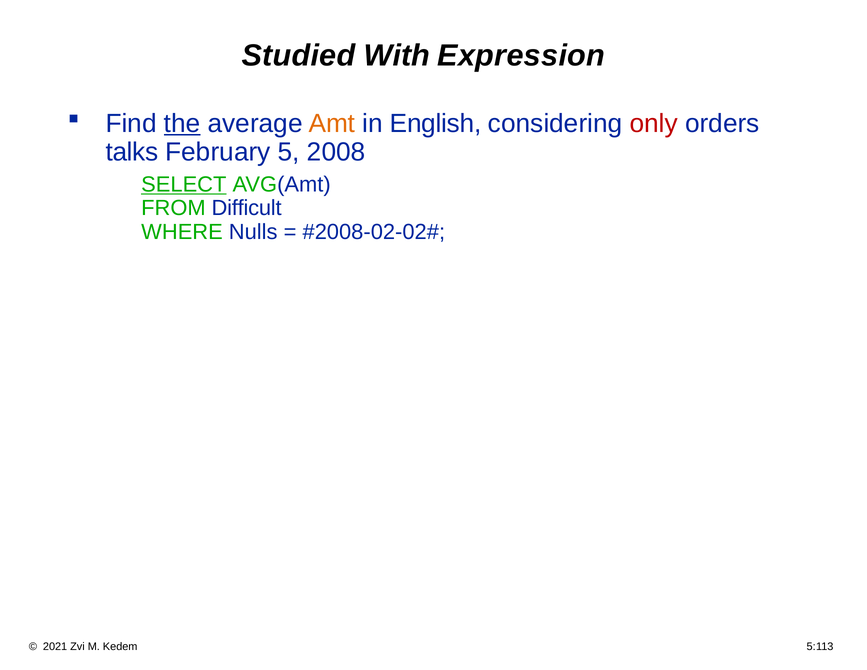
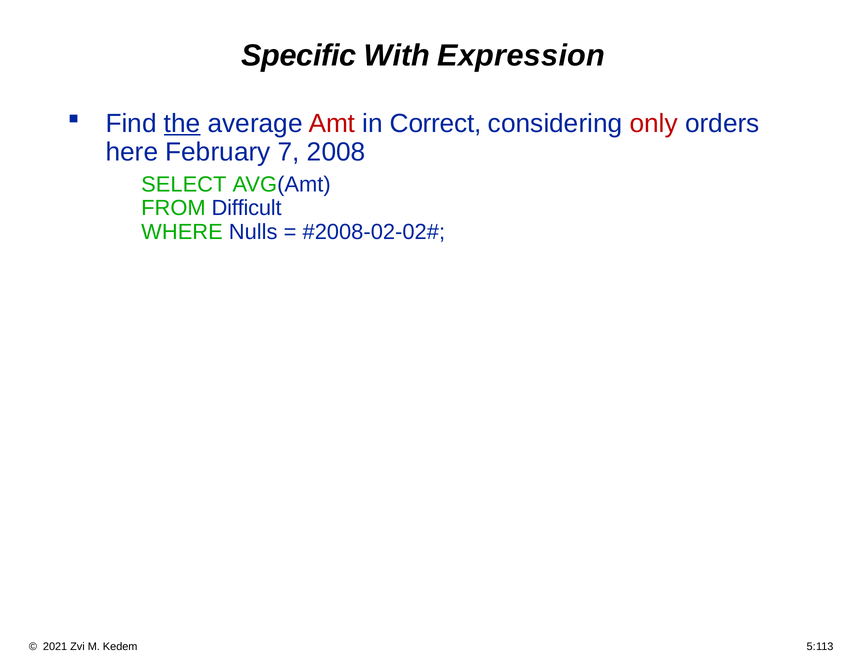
Studied: Studied -> Specific
Amt colour: orange -> red
English: English -> Correct
talks: talks -> here
5: 5 -> 7
SELECT underline: present -> none
